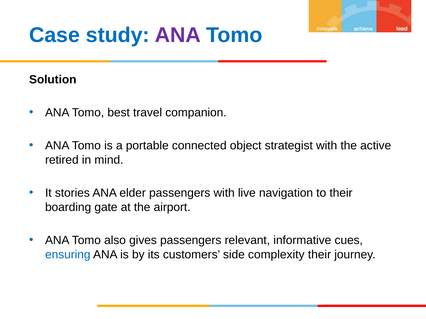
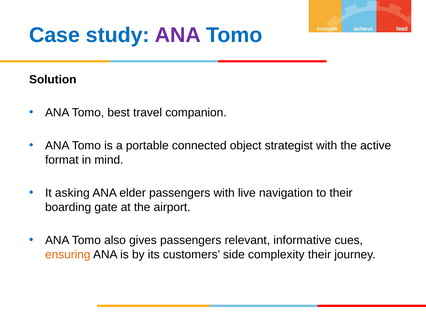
retired: retired -> format
stories: stories -> asking
ensuring colour: blue -> orange
